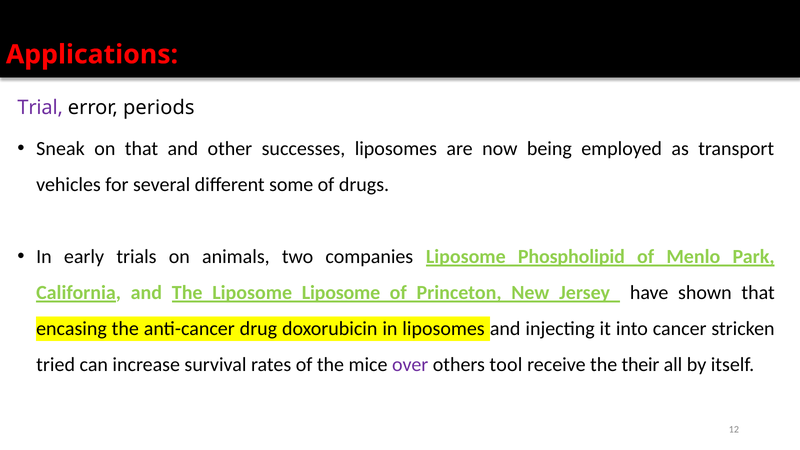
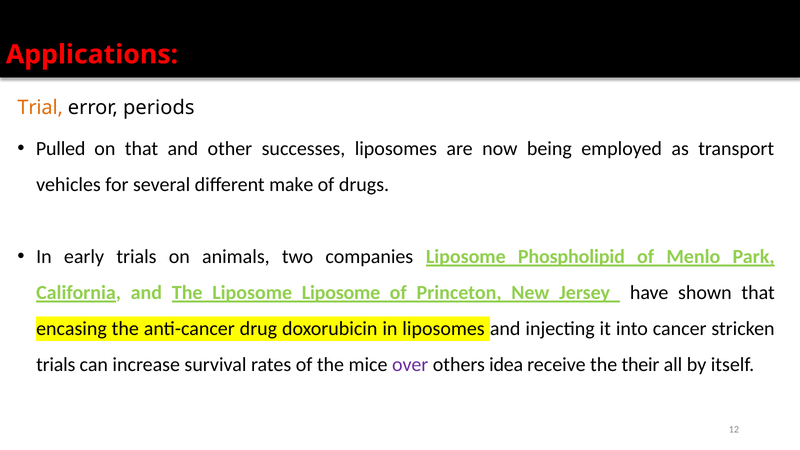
Trial colour: purple -> orange
Sneak: Sneak -> Pulled
some: some -> make
tried at (56, 365): tried -> trials
tool: tool -> idea
